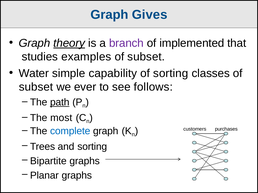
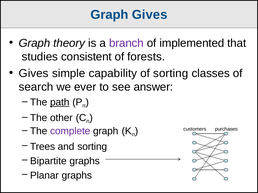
theory underline: present -> none
examples: examples -> consistent
subset at (146, 57): subset -> forests
Water at (34, 73): Water -> Gives
subset at (36, 87): subset -> search
follows: follows -> answer
most: most -> other
complete colour: blue -> purple
